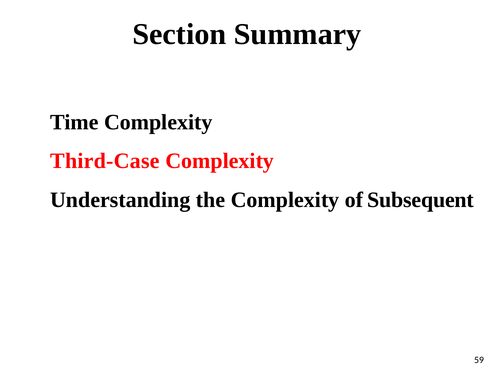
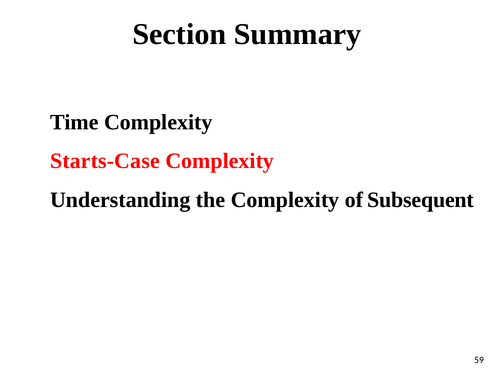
Third-Case: Third-Case -> Starts-Case
